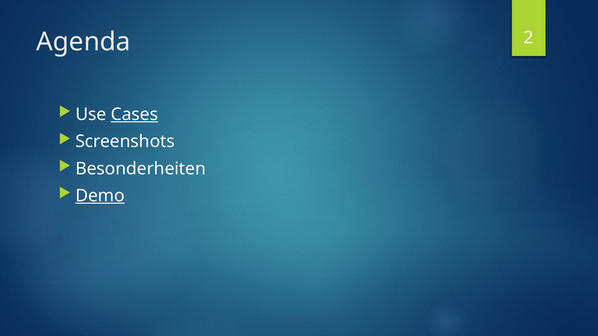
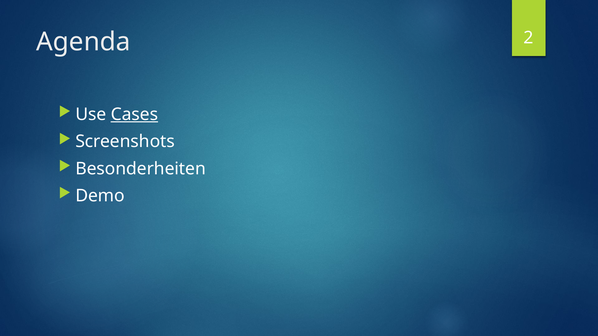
Demo underline: present -> none
